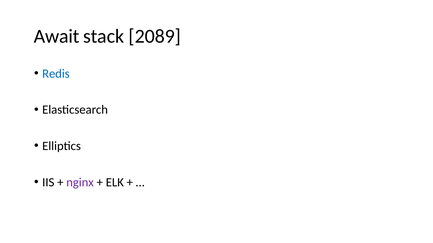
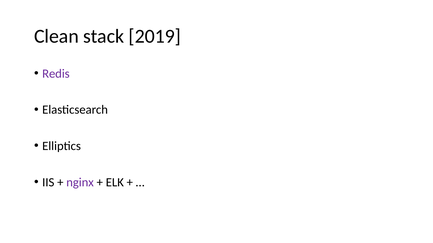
Await: Await -> Clean
2089: 2089 -> 2019
Redis colour: blue -> purple
